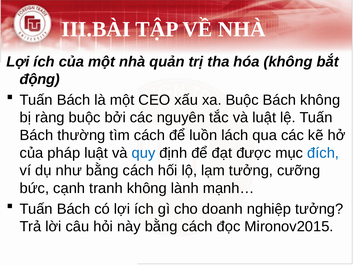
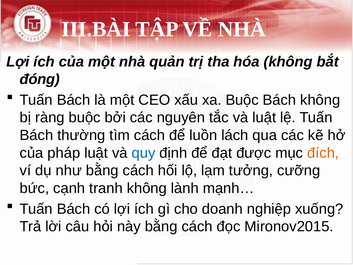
động: động -> đóng
đích colour: blue -> orange
nghiệp tưởng: tưởng -> xuống
